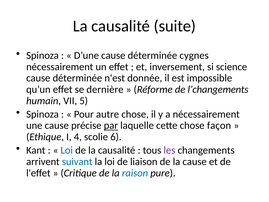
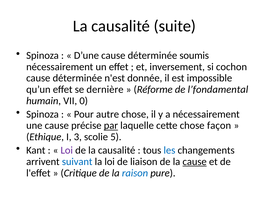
cygnes: cygnes -> soumis
science: science -> cochon
l’changements: l’changements -> l’fondamental
5: 5 -> 0
4: 4 -> 3
6: 6 -> 5
Loi at (67, 150) colour: blue -> purple
les colour: purple -> blue
cause at (195, 161) underline: none -> present
